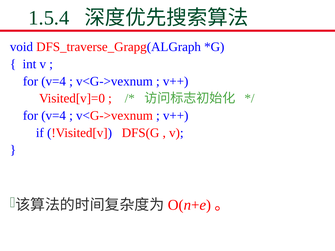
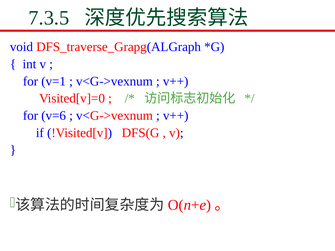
1.5.4: 1.5.4 -> 7.3.5
v=4 at (54, 81): v=4 -> v=1
v=4 at (54, 116): v=4 -> v=6
